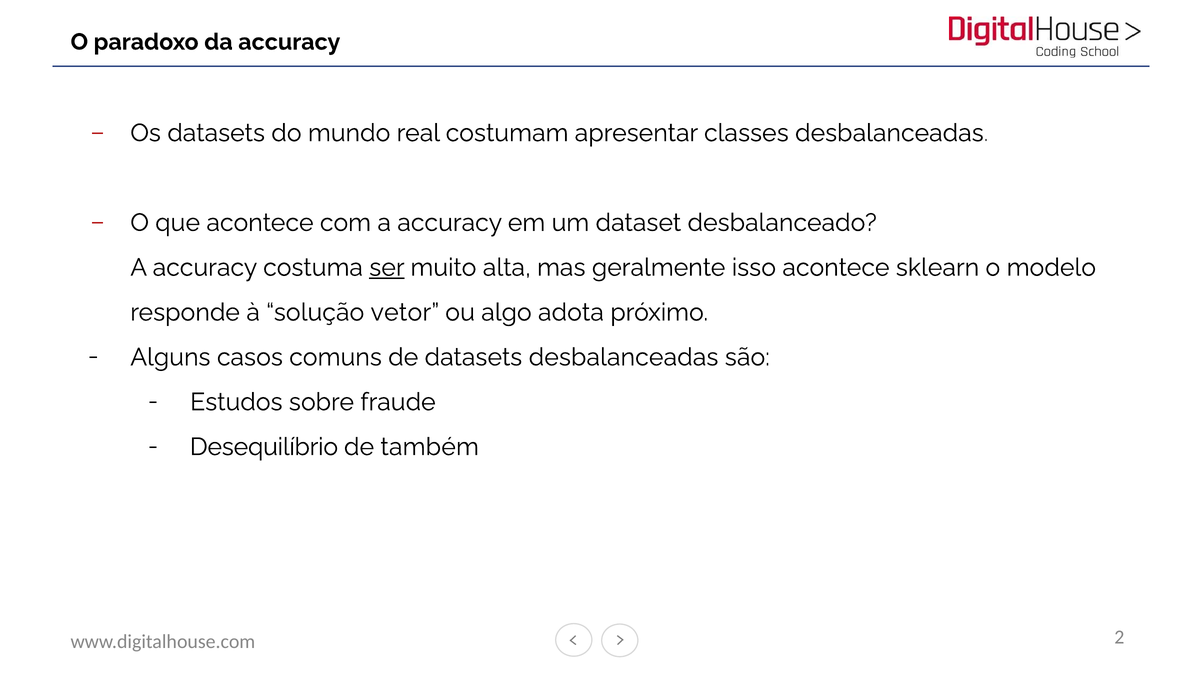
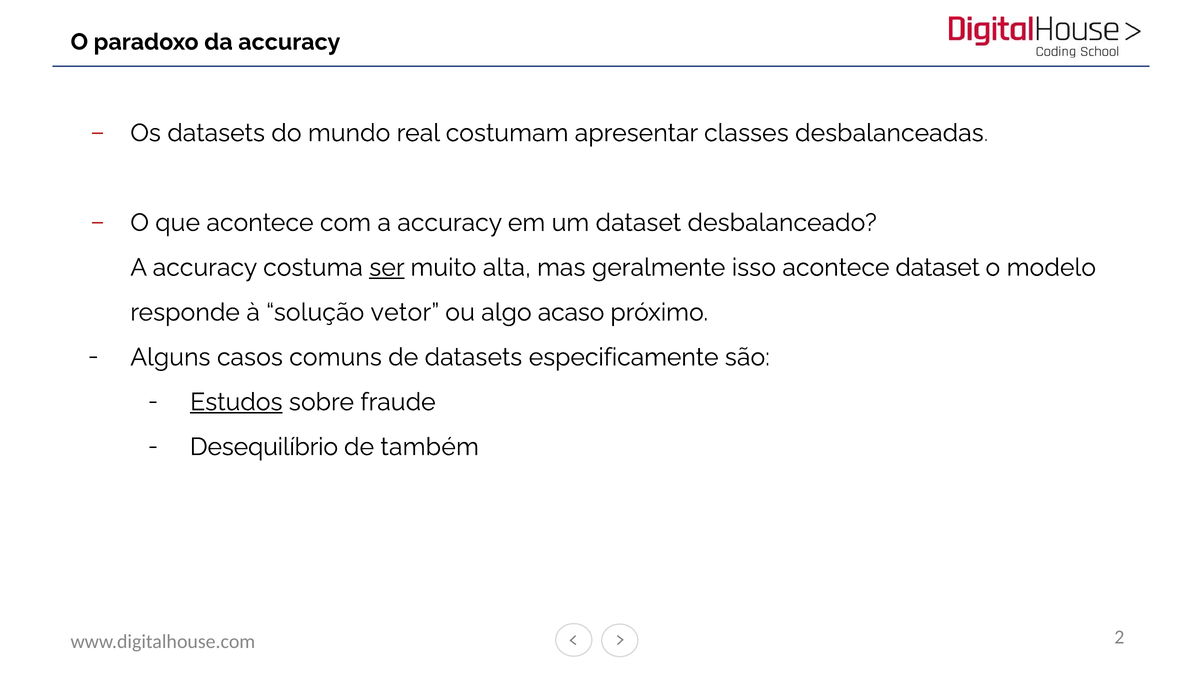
acontece sklearn: sklearn -> dataset
adota: adota -> acaso
datasets desbalanceadas: desbalanceadas -> especificamente
Estudos underline: none -> present
